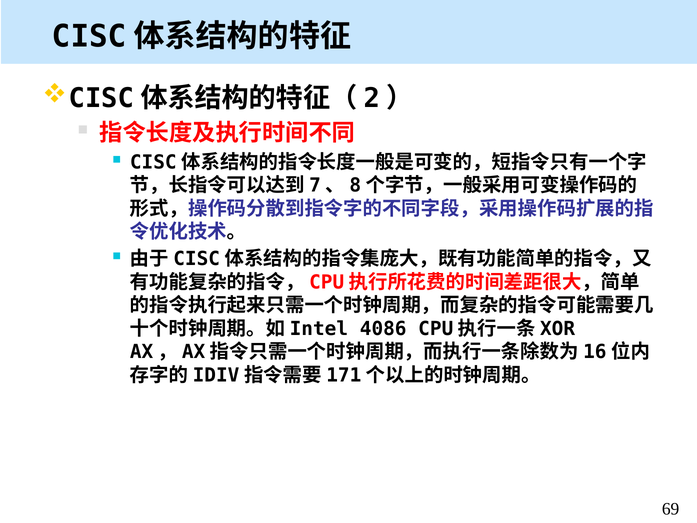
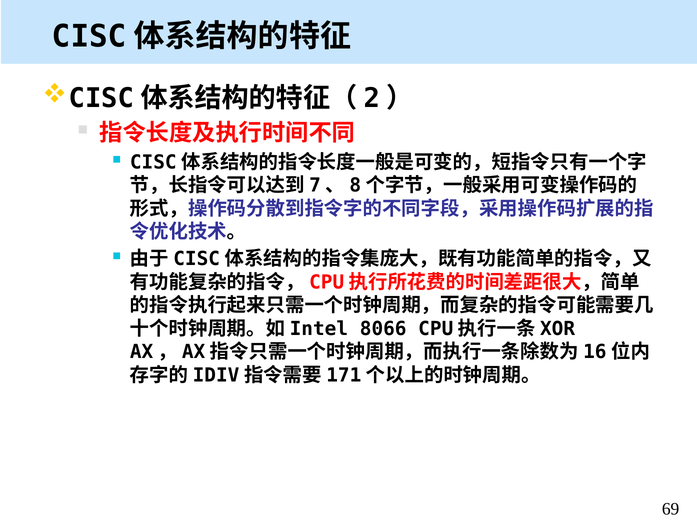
4086: 4086 -> 8066
